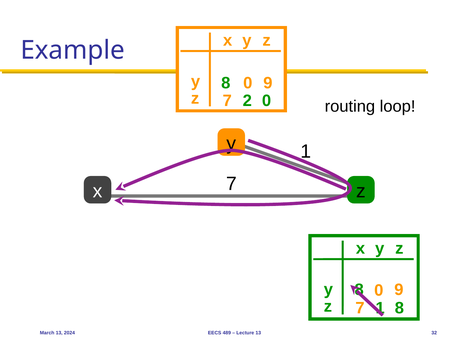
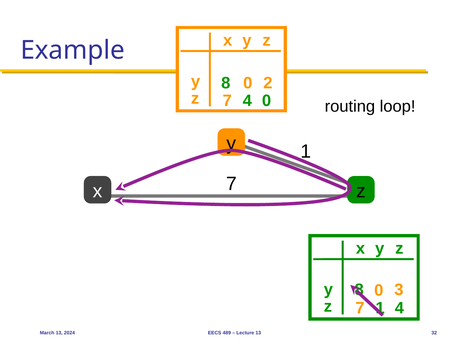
9 at (268, 83): 9 -> 2
7 2: 2 -> 4
9 at (399, 290): 9 -> 3
8 at (399, 308): 8 -> 4
